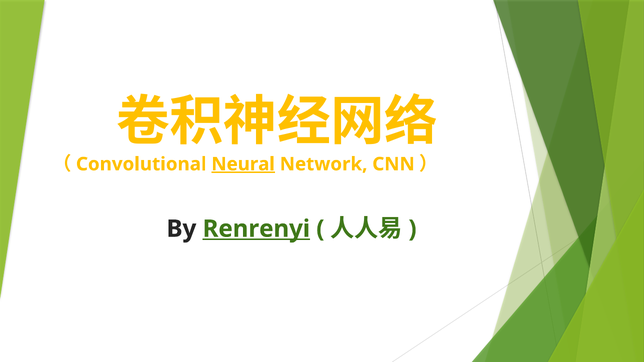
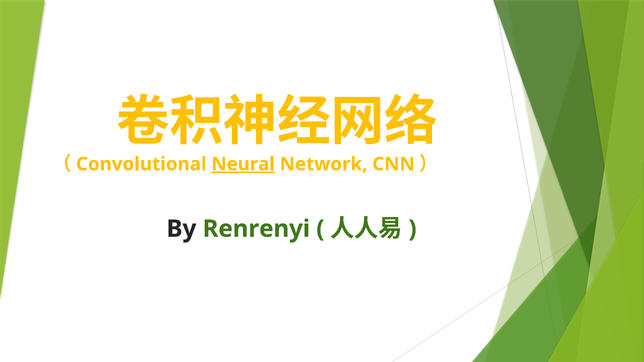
Renrenyi underline: present -> none
